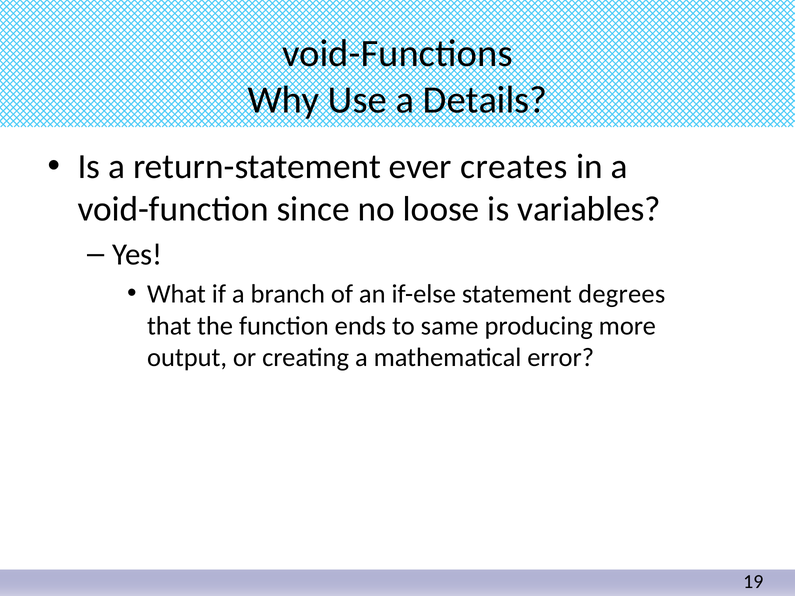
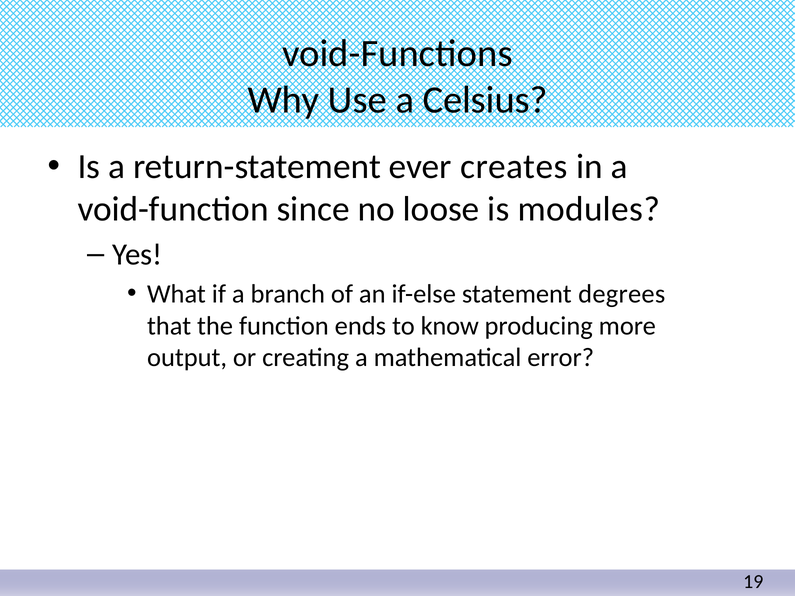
Details: Details -> Celsius
variables: variables -> modules
same: same -> know
